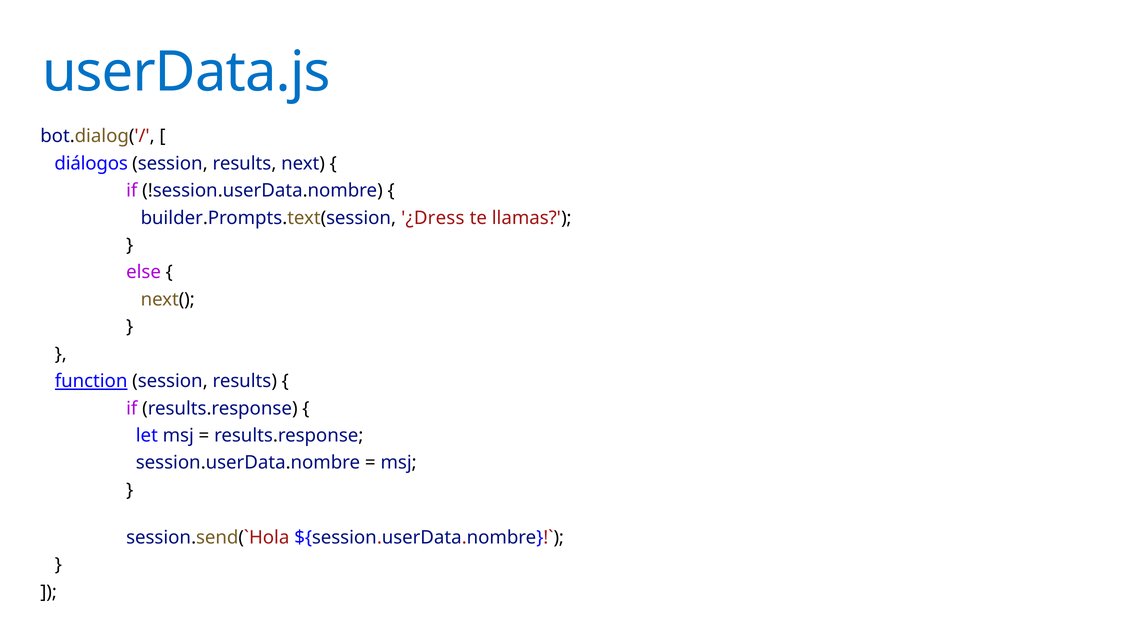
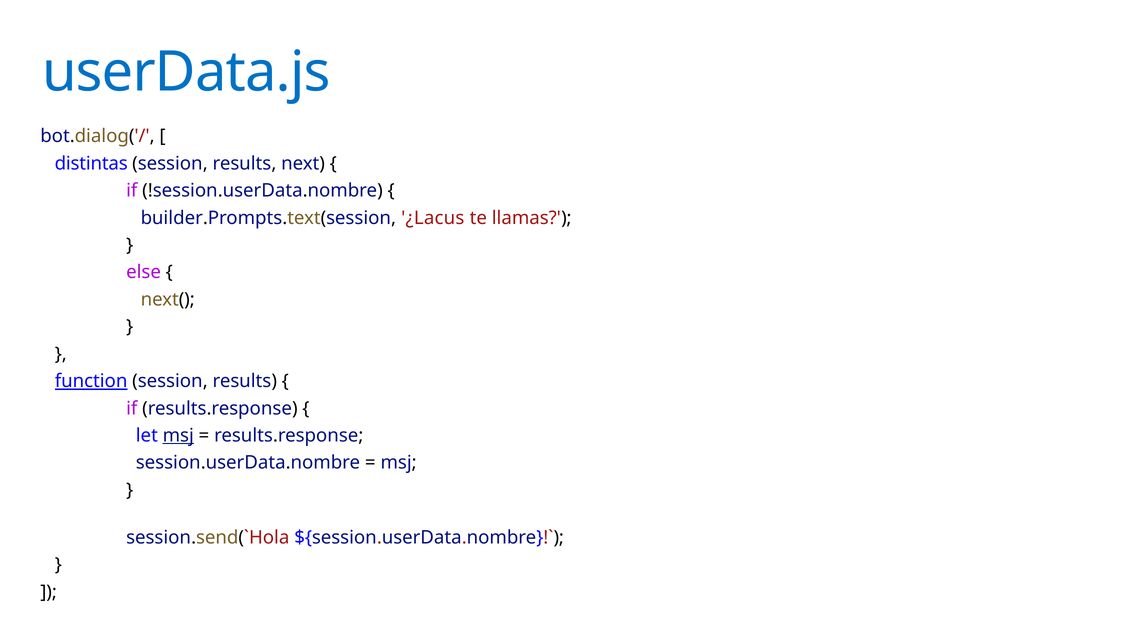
diálogos: diálogos -> distintas
¿Dress: ¿Dress -> ¿Lacus
msj at (178, 436) underline: none -> present
